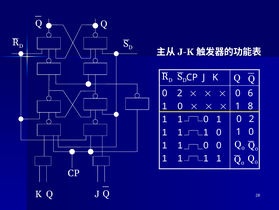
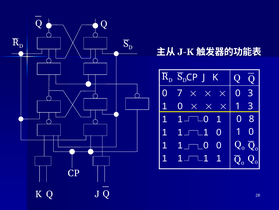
2 at (180, 93): 2 -> 7
0 6: 6 -> 3
1 8: 8 -> 3
2 at (252, 119): 2 -> 8
